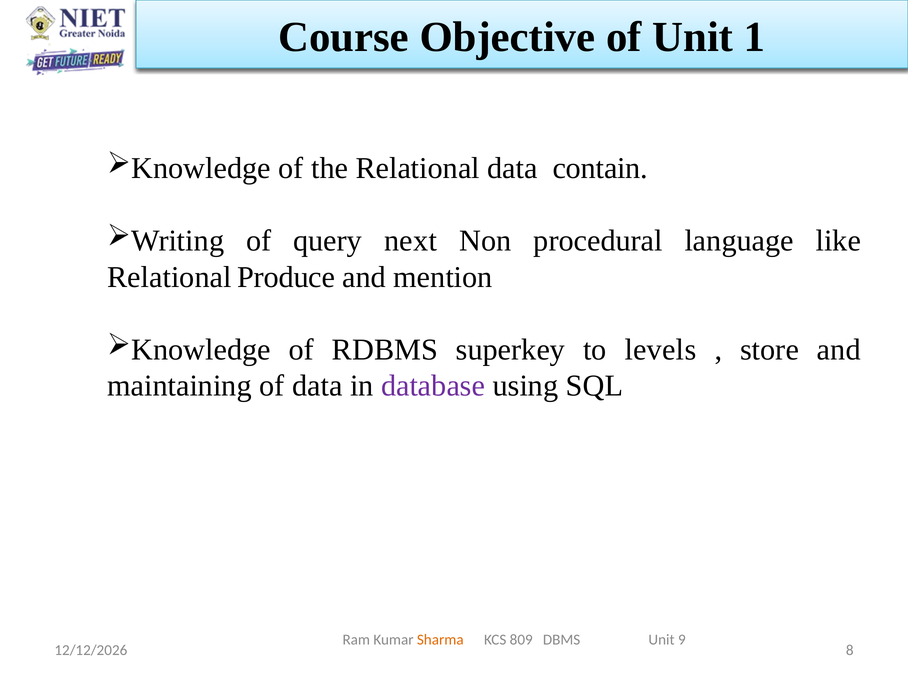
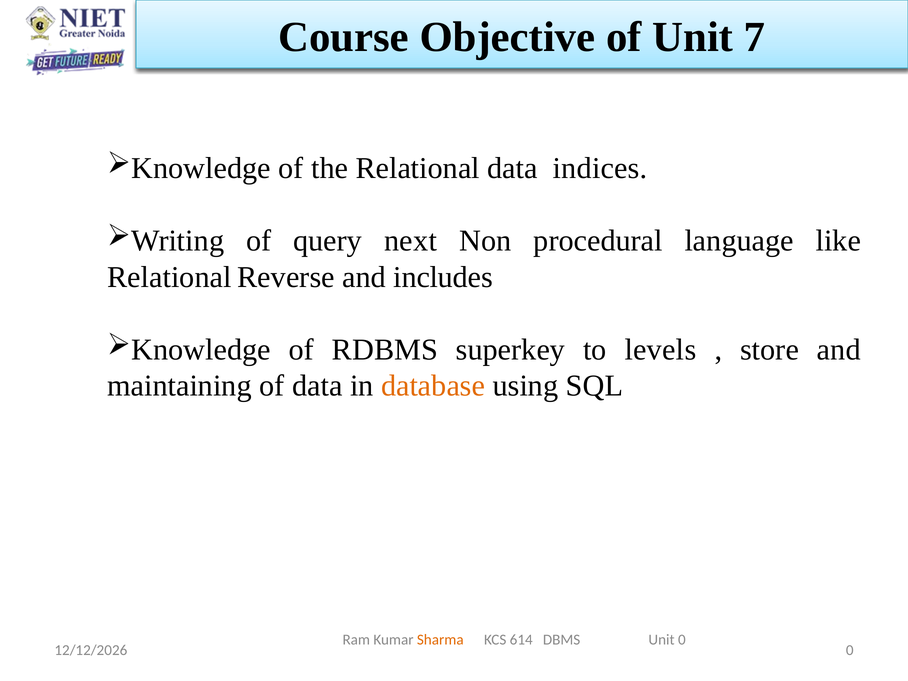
1: 1 -> 7
contain: contain -> indices
Produce: Produce -> Reverse
mention: mention -> includes
database colour: purple -> orange
809: 809 -> 614
Unit 9: 9 -> 0
8 at (850, 650): 8 -> 0
